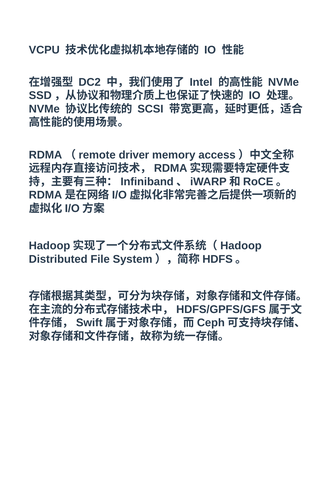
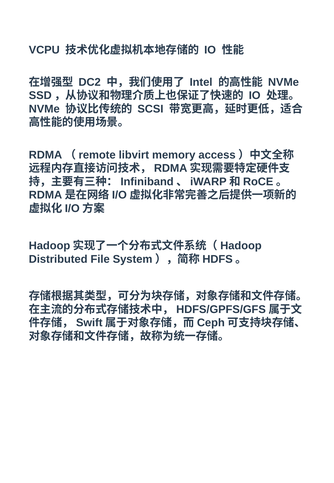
driver: driver -> libvirt
